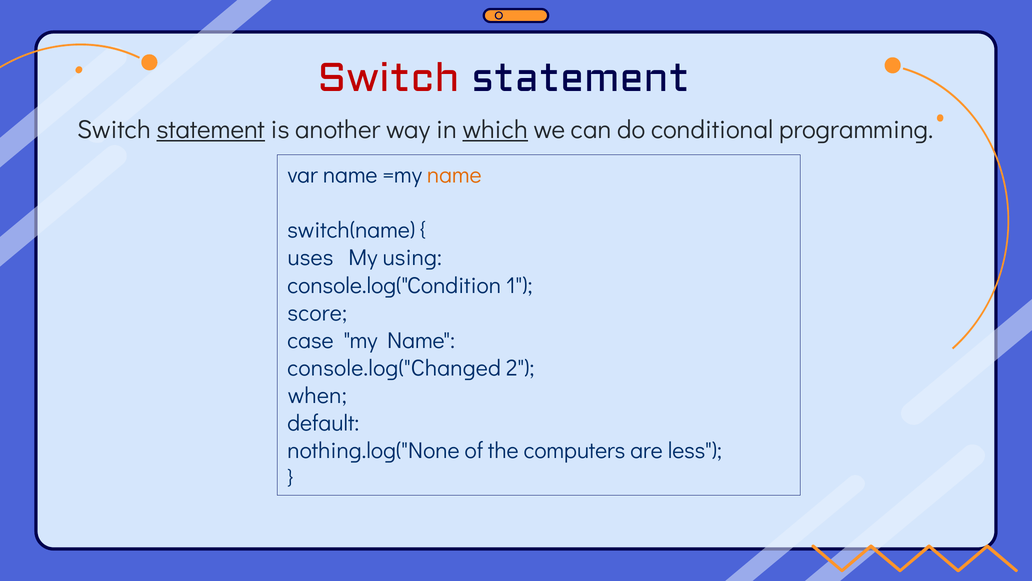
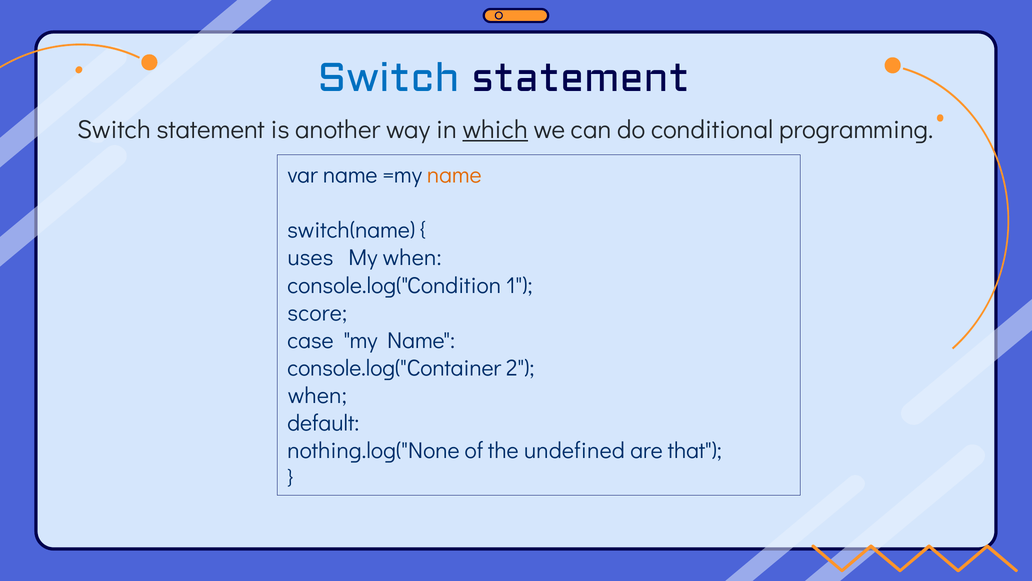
Switch at (389, 78) colour: red -> blue
statement at (211, 130) underline: present -> none
My using: using -> when
console.log("Changed: console.log("Changed -> console.log("Container
computers: computers -> undefined
less: less -> that
